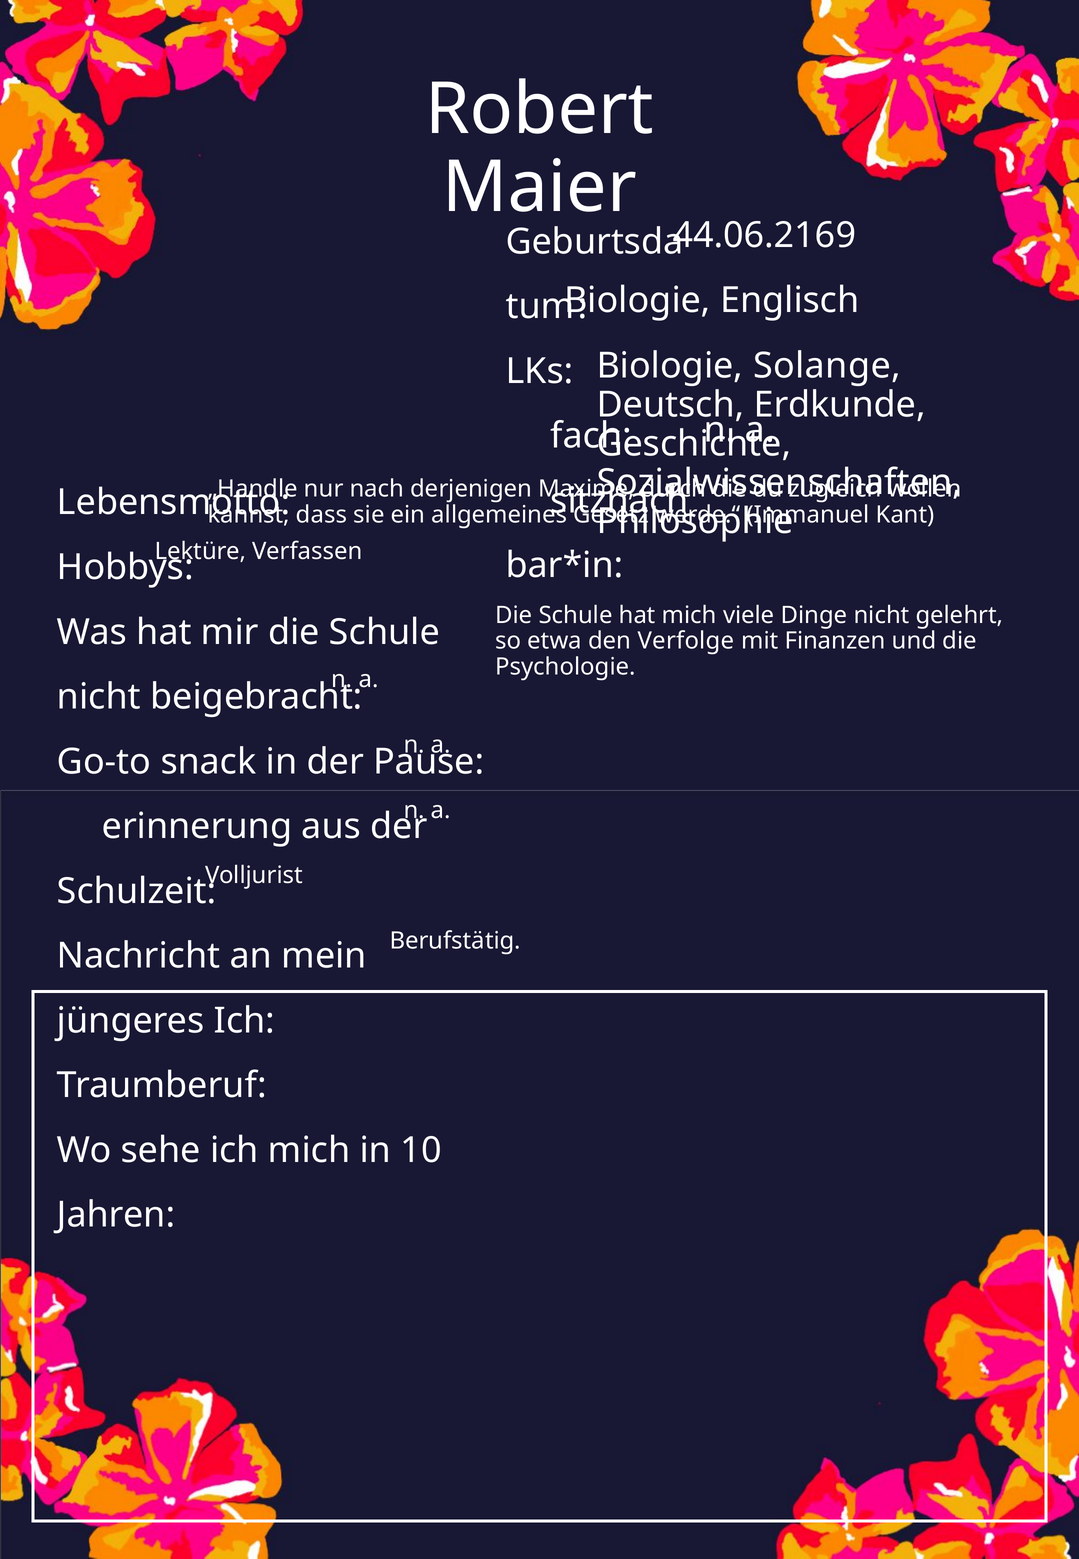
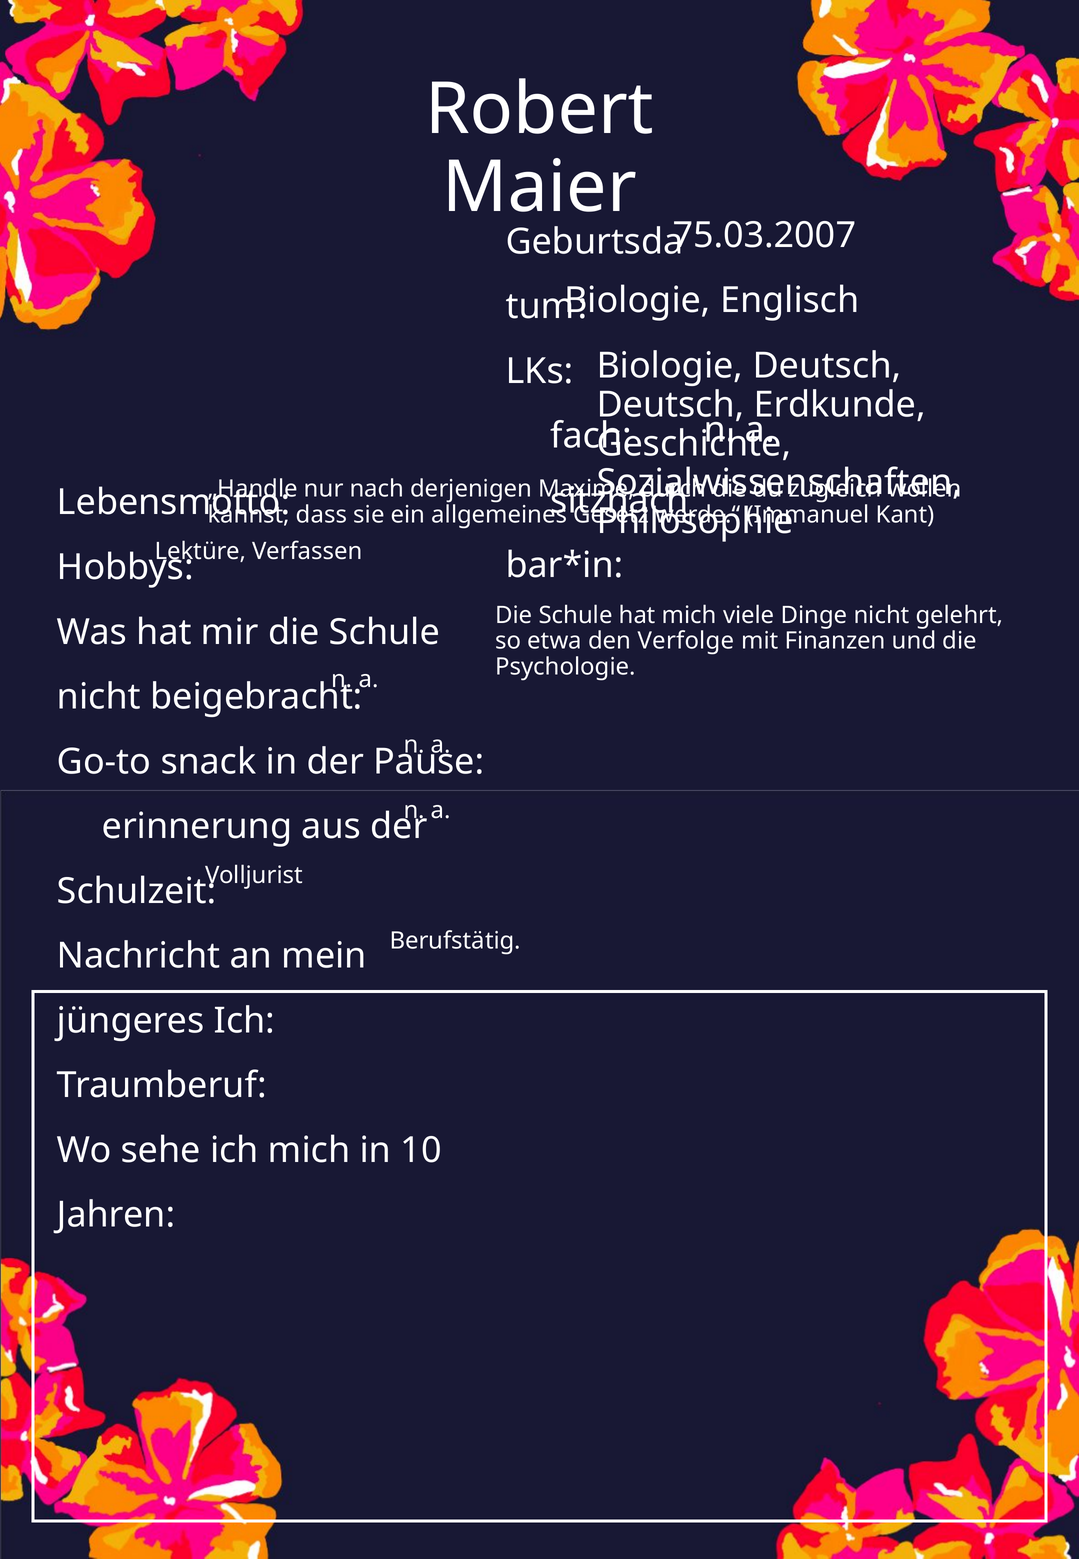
44.06.2169: 44.06.2169 -> 75.03.2007
Biologie Solange: Solange -> Deutsch
